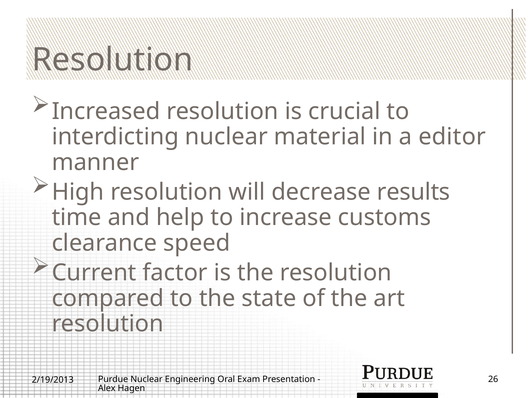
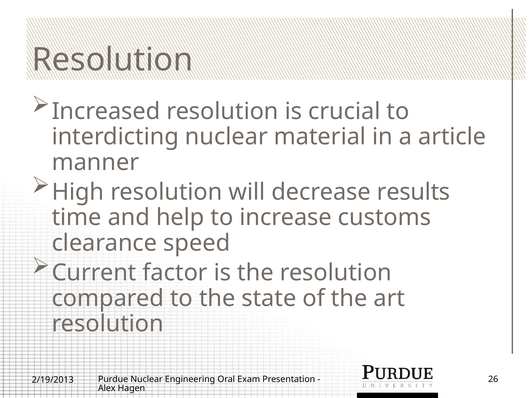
editor: editor -> article
